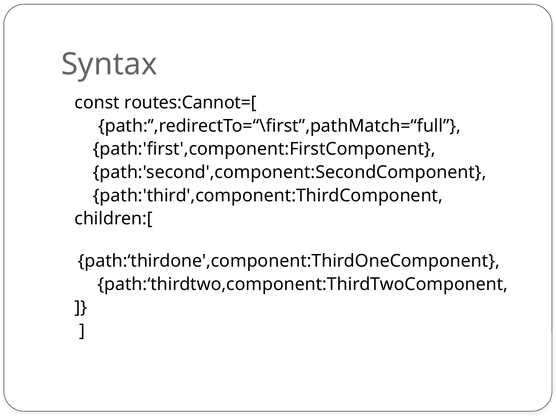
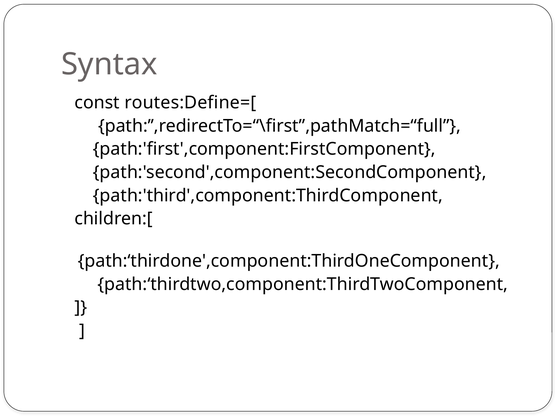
routes:Cannot=[: routes:Cannot=[ -> routes:Define=[
